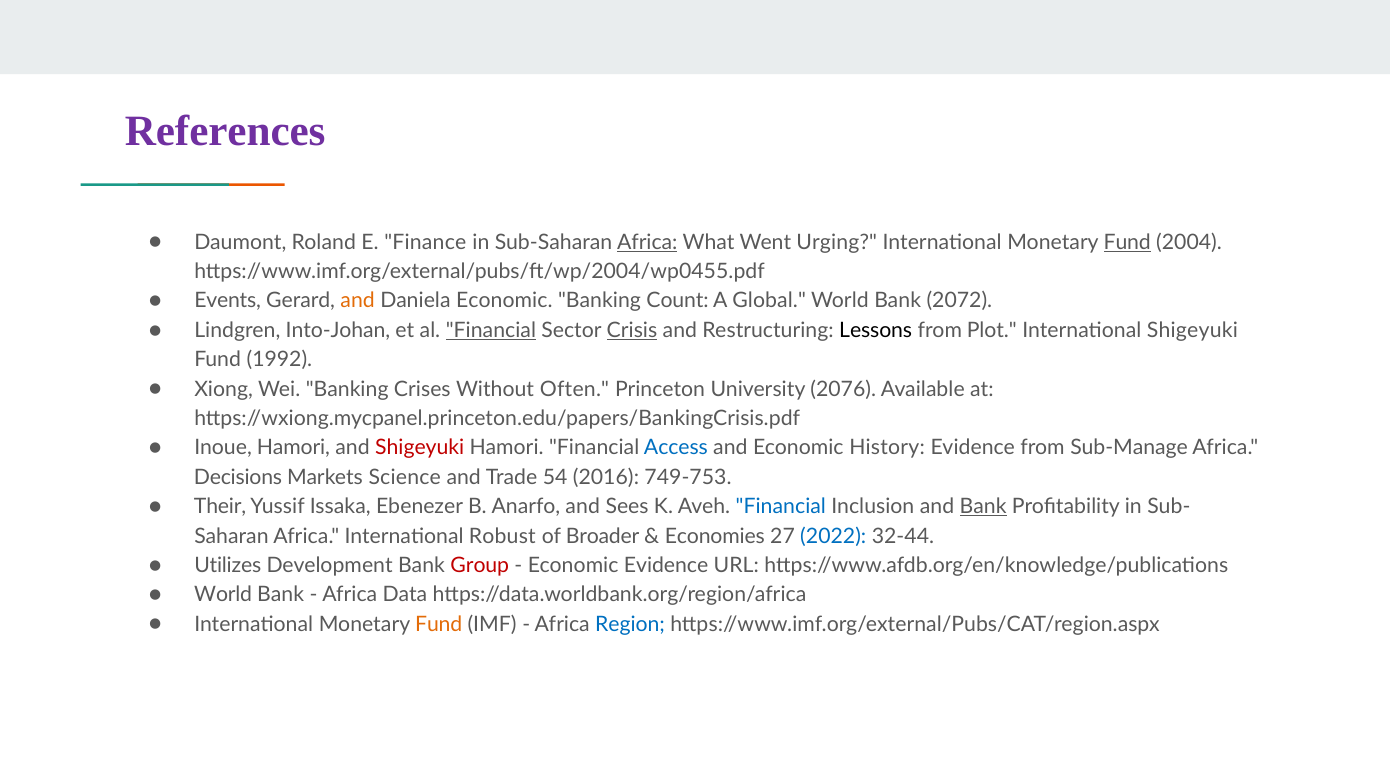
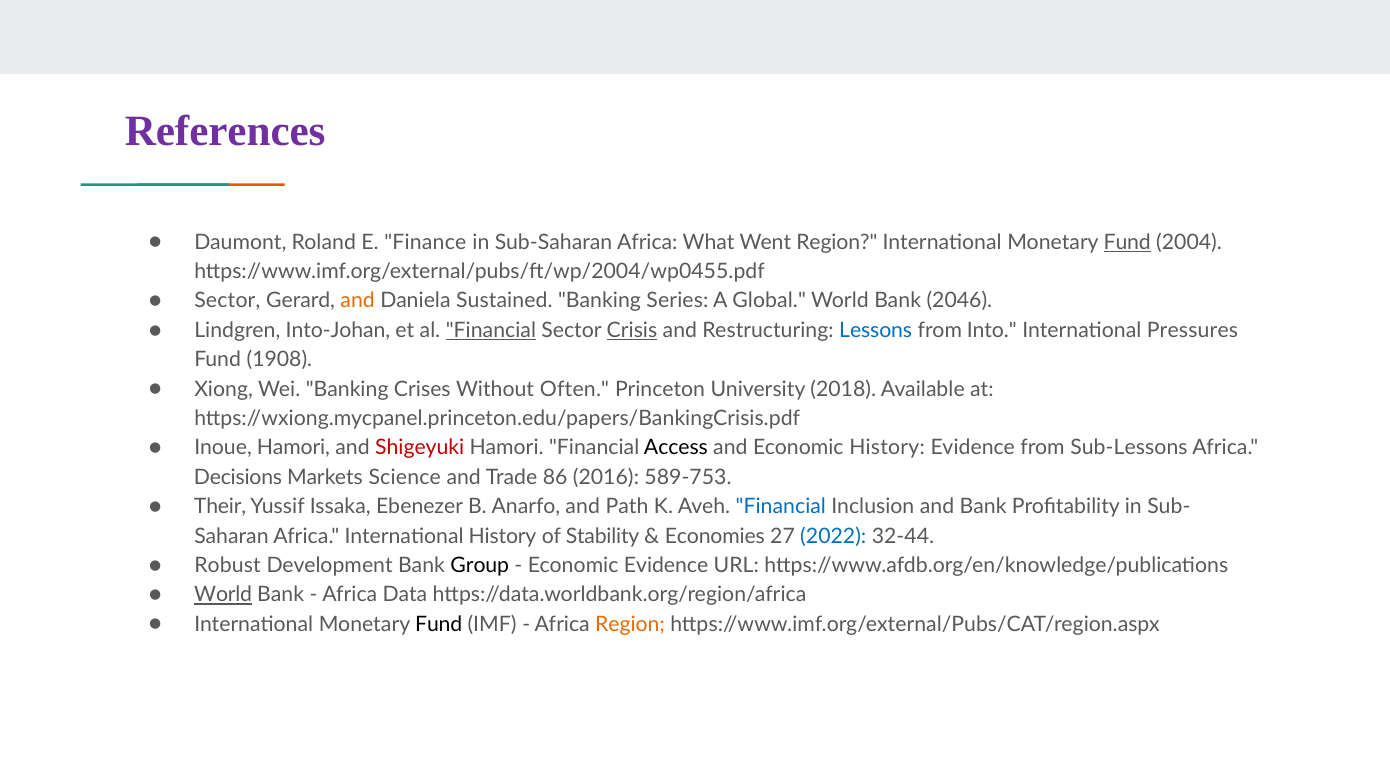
Africa at (647, 242) underline: present -> none
Went Urging: Urging -> Region
Events at (228, 301): Events -> Sector
Daniela Economic: Economic -> Sustained
Count: Count -> Series
2072: 2072 -> 2046
Lessons colour: black -> blue
Plot: Plot -> Into
International Shigeyuki: Shigeyuki -> Pressures
1992: 1992 -> 1908
2076: 2076 -> 2018
Access colour: blue -> black
Sub-Manage: Sub-Manage -> Sub-Lessons
54: 54 -> 86
749-753: 749-753 -> 589-753
Sees: Sees -> Path
Bank at (983, 507) underline: present -> none
International Robust: Robust -> History
Broader: Broader -> Stability
Utilizes: Utilizes -> Robust
Group colour: red -> black
World at (223, 595) underline: none -> present
Fund at (439, 624) colour: orange -> black
Region at (630, 624) colour: blue -> orange
